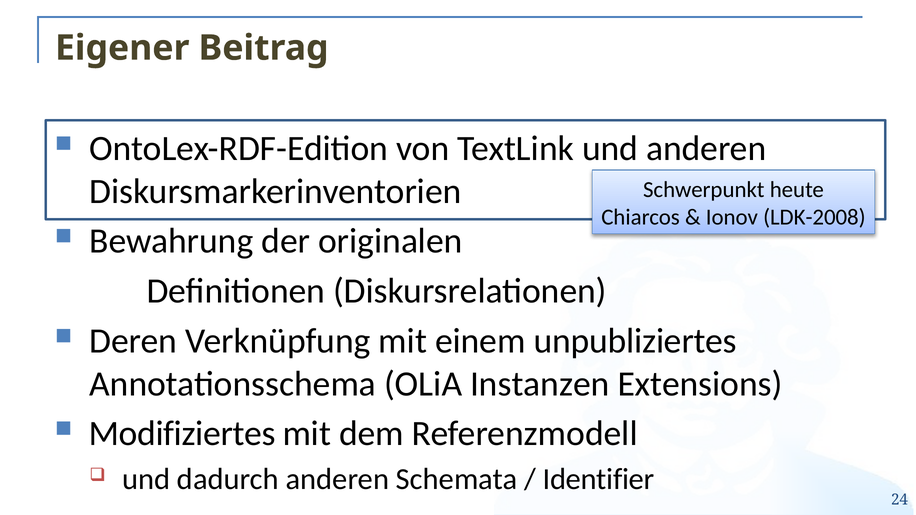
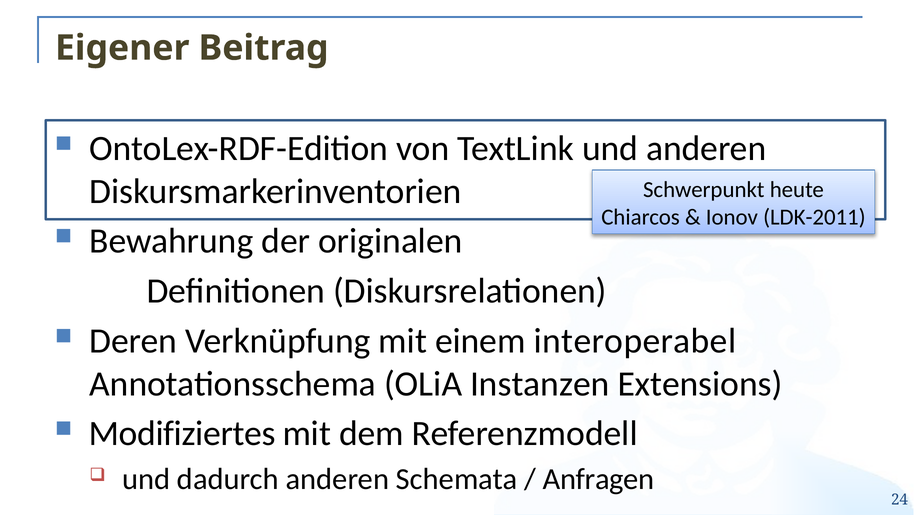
LDK-2008: LDK-2008 -> LDK-2011
unpubliziertes: unpubliziertes -> interoperabel
Identifier: Identifier -> Anfragen
